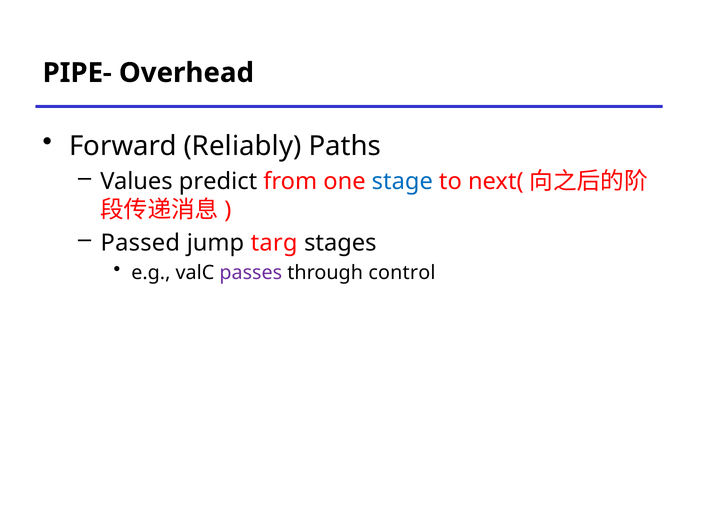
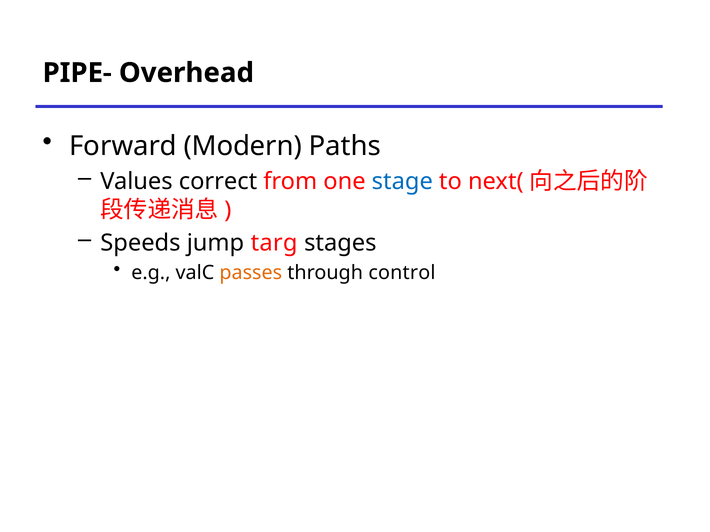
Reliably: Reliably -> Modern
predict: predict -> correct
Passed: Passed -> Speeds
passes colour: purple -> orange
